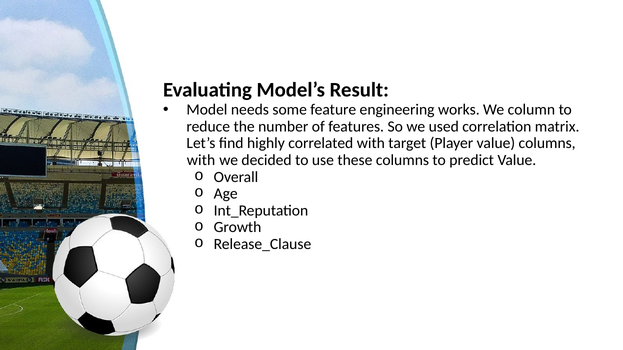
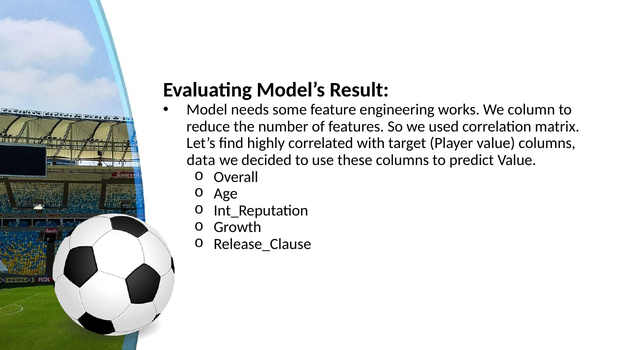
with at (201, 160): with -> data
